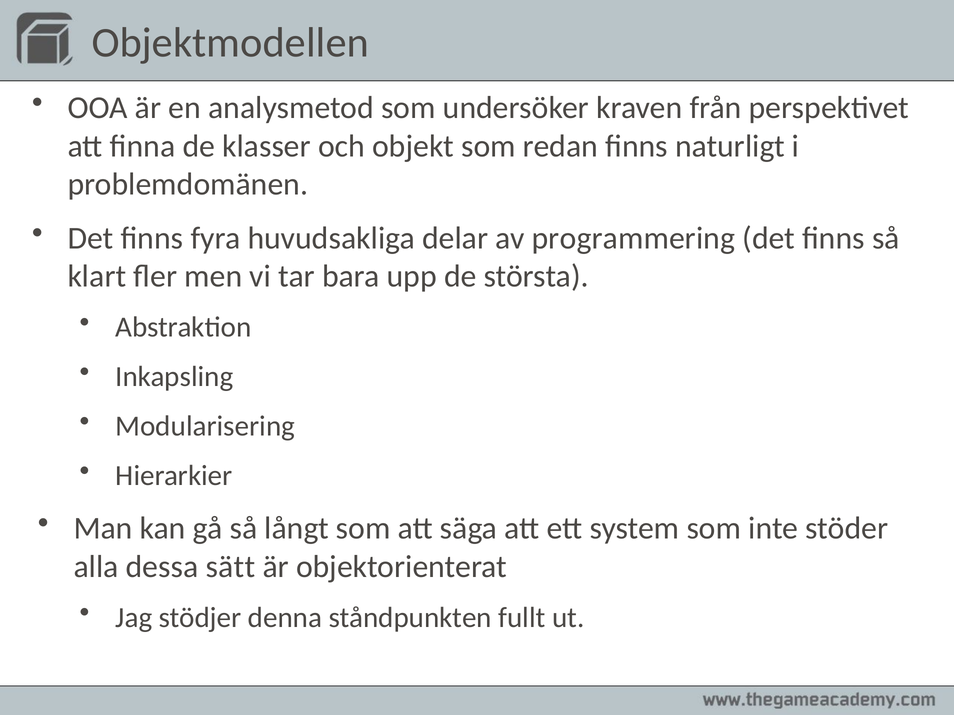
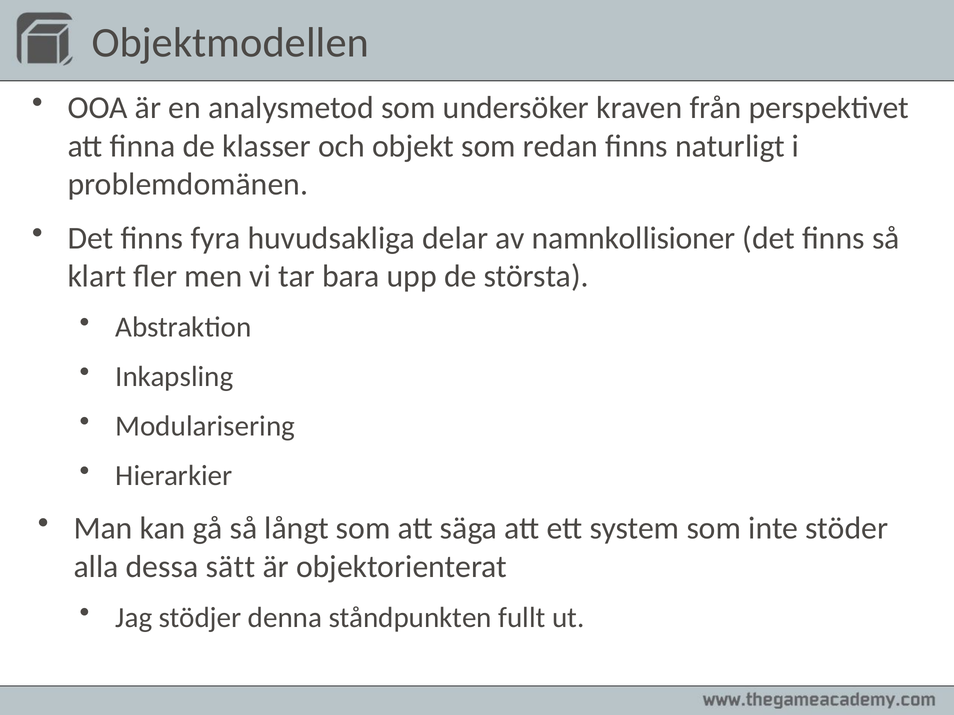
programmering: programmering -> namnkollisioner
